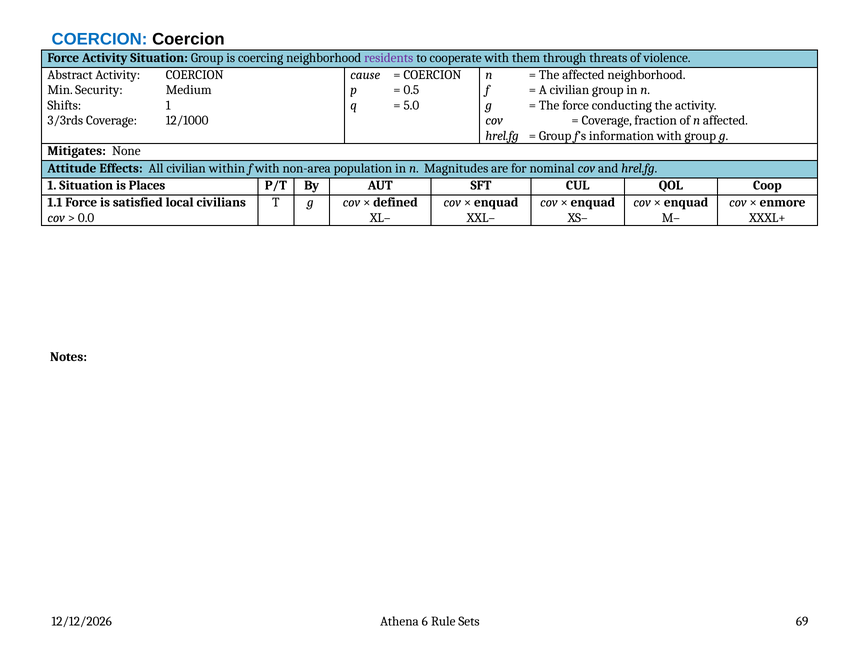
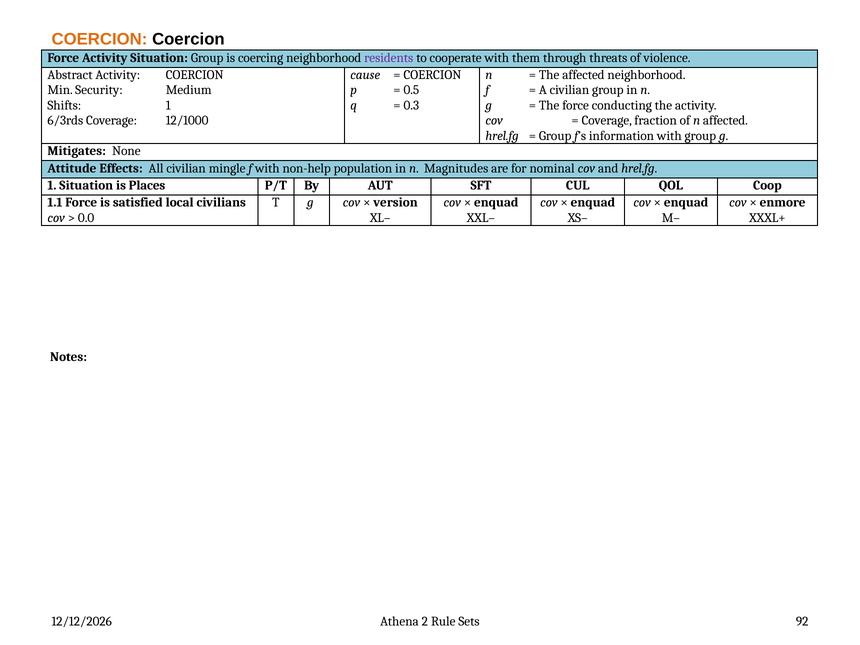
COERCION at (100, 39) colour: blue -> orange
5.0: 5.0 -> 0.3
3/3rds: 3/3rds -> 6/3rds
within: within -> mingle
non-area: non-area -> non-help
defined: defined -> version
6: 6 -> 2
69: 69 -> 92
